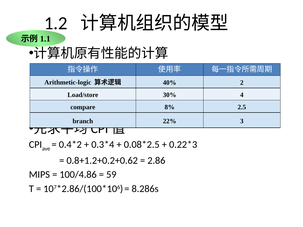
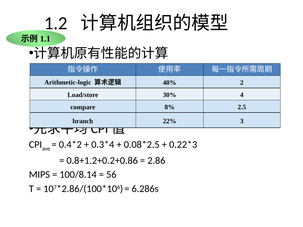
0.8+1.2+0.2+0.62: 0.8+1.2+0.2+0.62 -> 0.8+1.2+0.2+0.86
100/4.86: 100/4.86 -> 100/8.14
59: 59 -> 56
8.286s: 8.286s -> 6.286s
